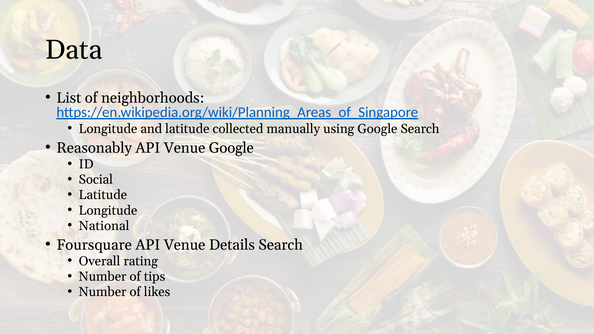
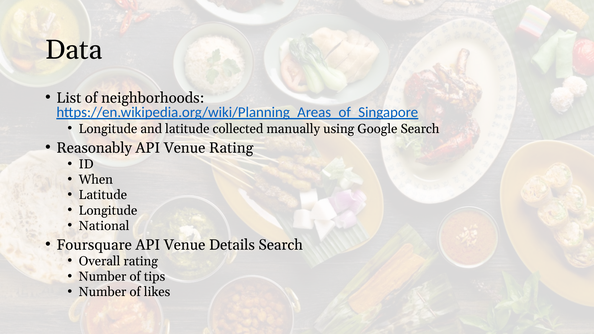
Venue Google: Google -> Rating
Social: Social -> When
